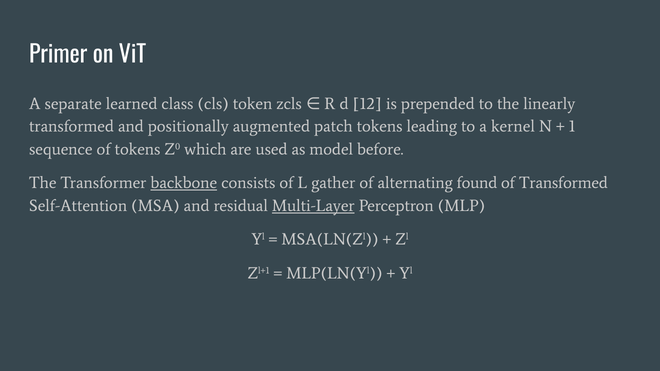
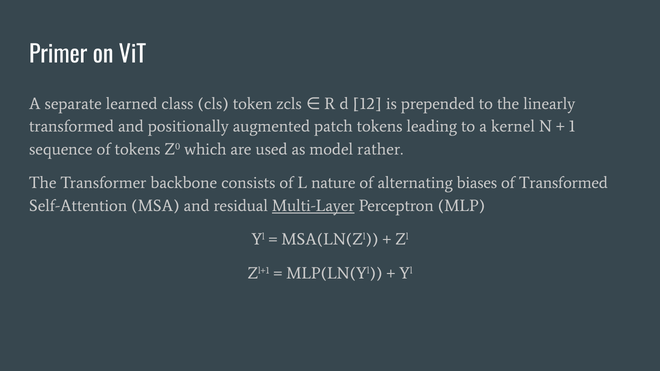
before: before -> rather
backbone underline: present -> none
gather: gather -> nature
found: found -> biases
